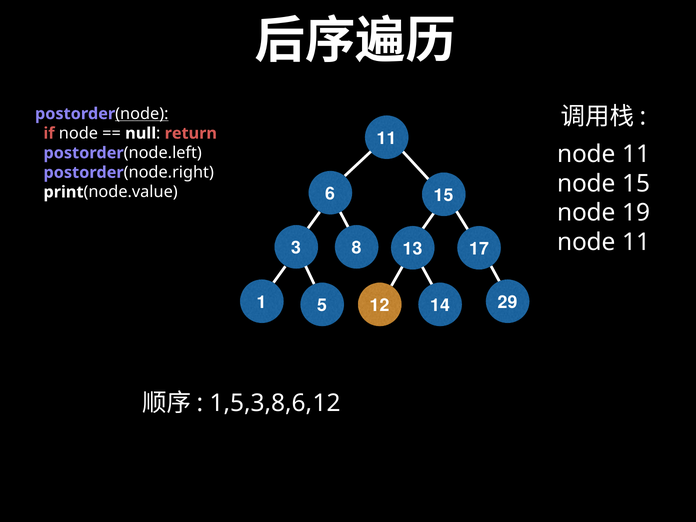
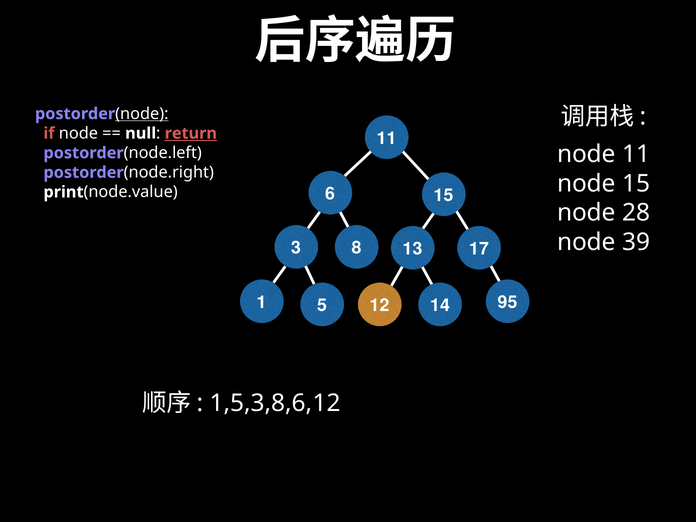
return underline: none -> present
19: 19 -> 28
11 at (636, 242): 11 -> 39
29: 29 -> 95
